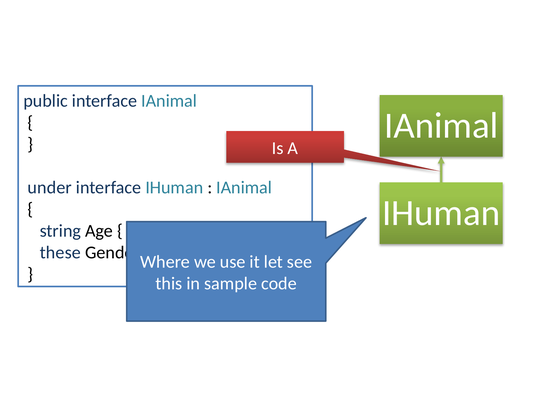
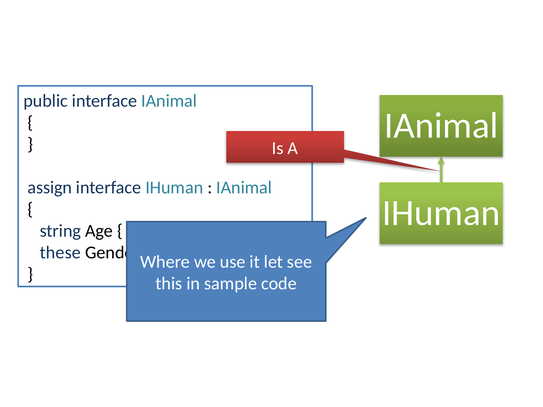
under: under -> assign
